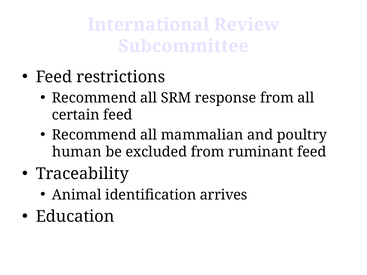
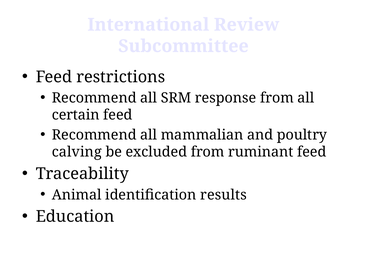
human: human -> calving
arrives: arrives -> results
